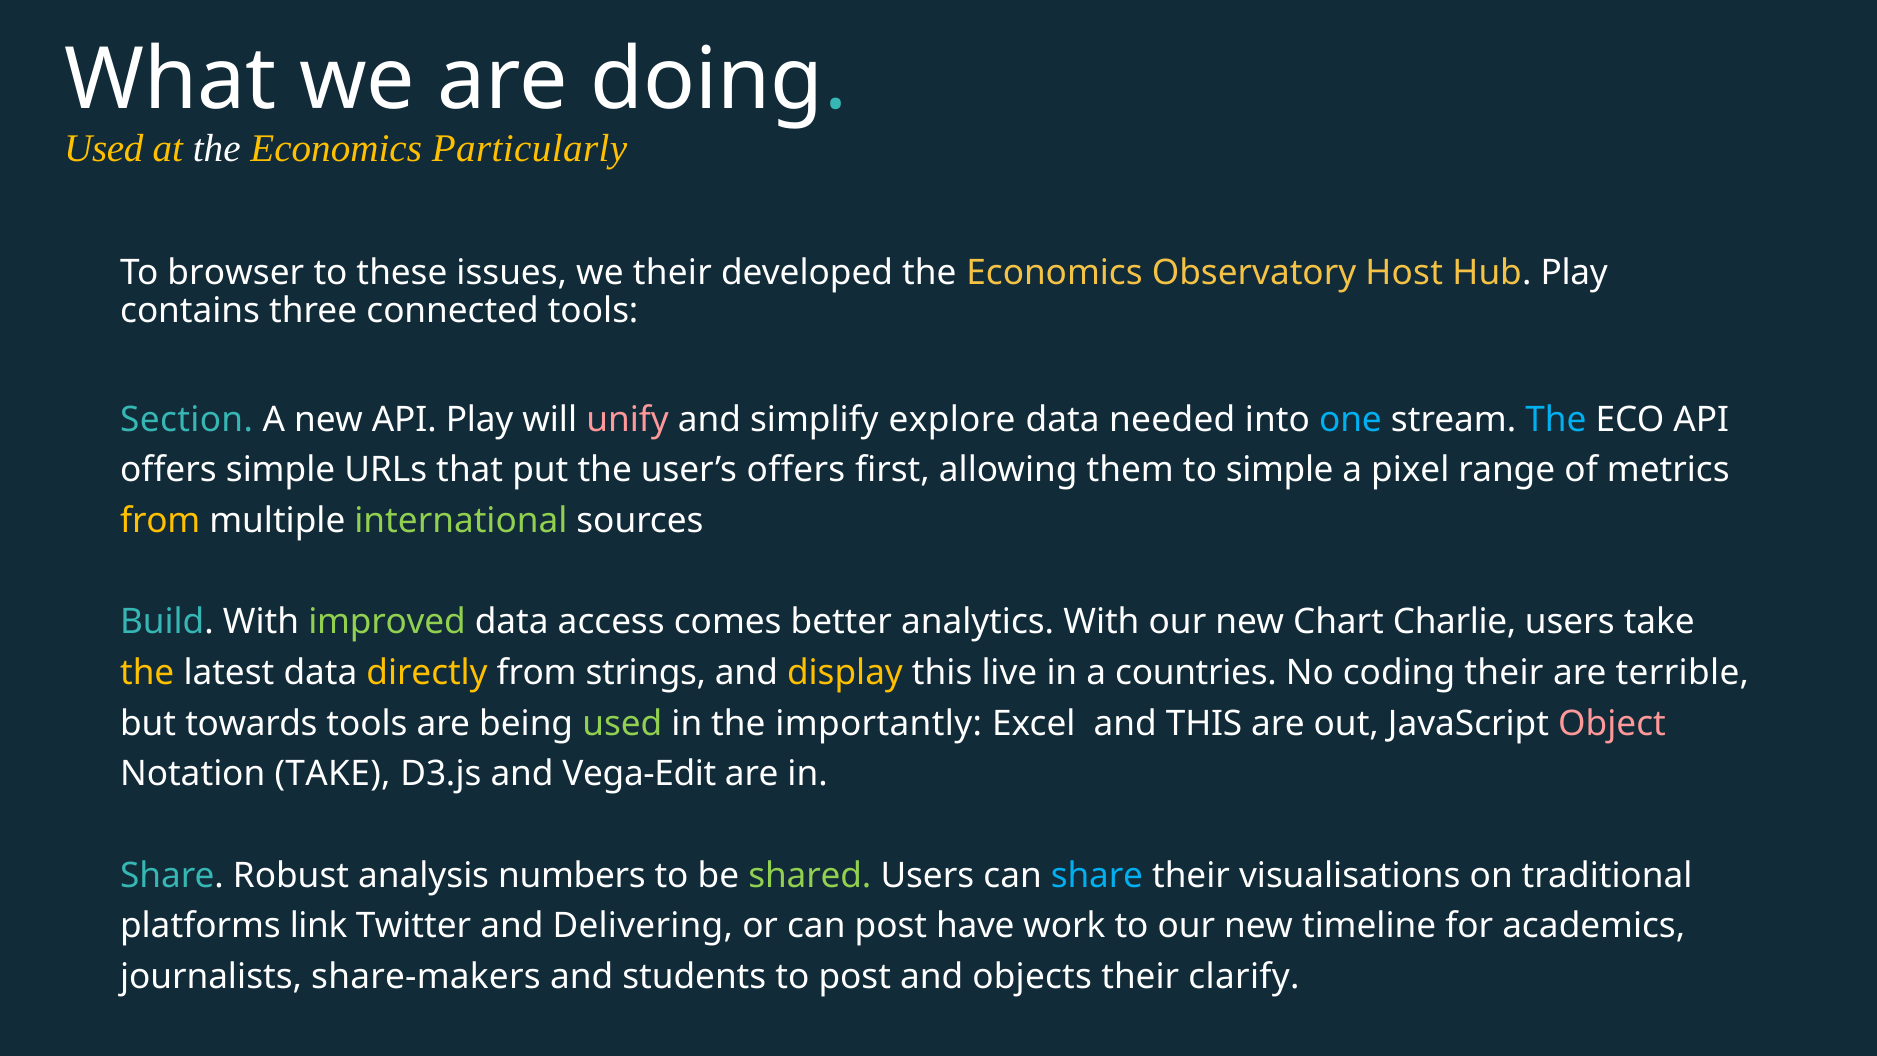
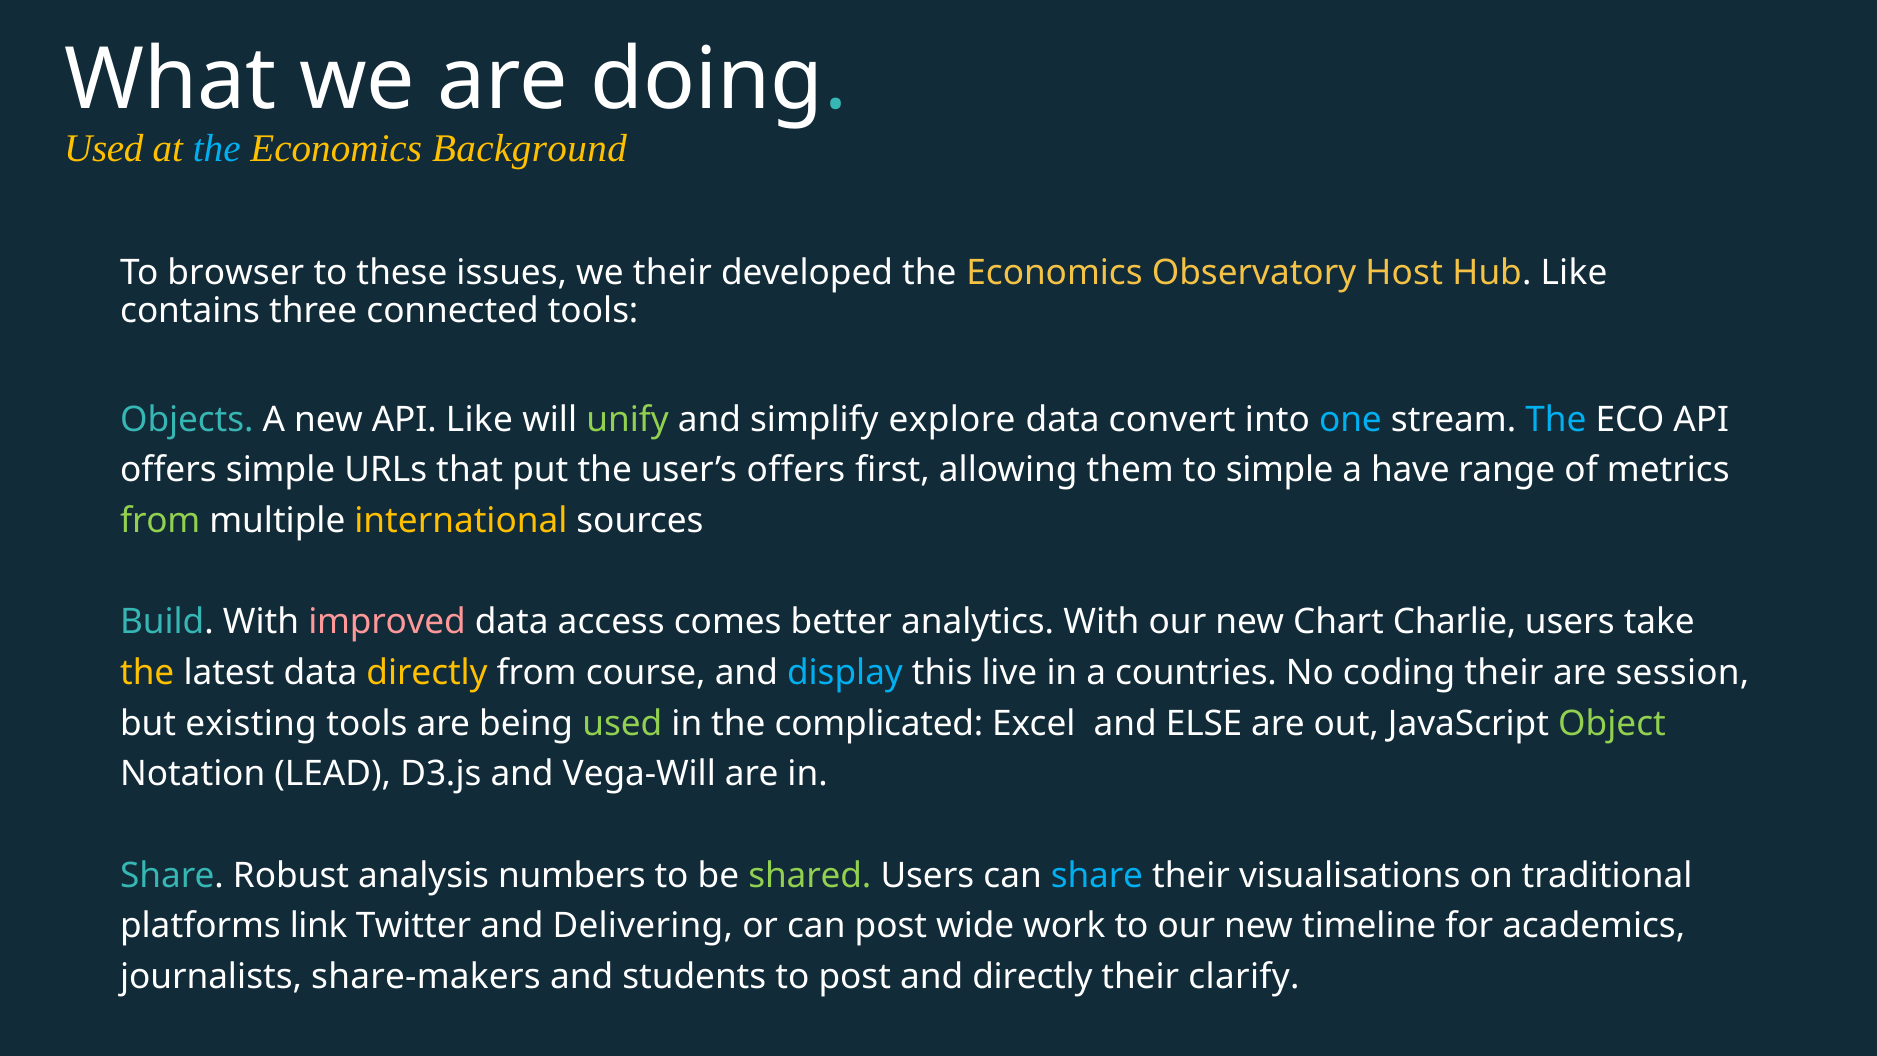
the at (217, 148) colour: white -> light blue
Particularly: Particularly -> Background
Hub Play: Play -> Like
Section: Section -> Objects
API Play: Play -> Like
unify colour: pink -> light green
needed: needed -> convert
pixel: pixel -> have
from at (160, 521) colour: yellow -> light green
international colour: light green -> yellow
improved colour: light green -> pink
strings: strings -> course
display colour: yellow -> light blue
terrible: terrible -> session
towards: towards -> existing
importantly: importantly -> complicated
and THIS: THIS -> ELSE
Object colour: pink -> light green
Notation TAKE: TAKE -> LEAD
Vega-Edit: Vega-Edit -> Vega-Will
have: have -> wide
and objects: objects -> directly
